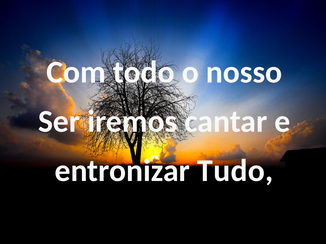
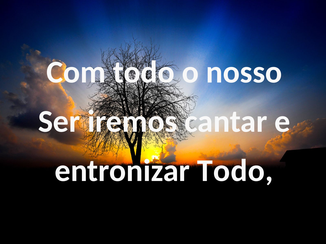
entronizar Tudo: Tudo -> Todo
